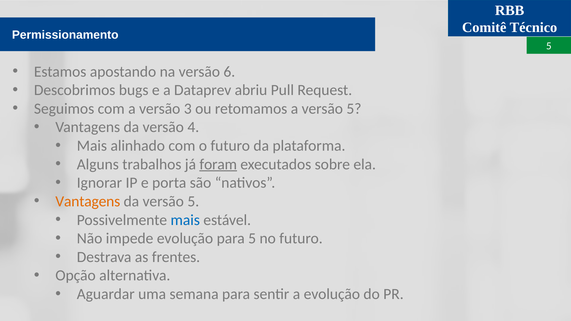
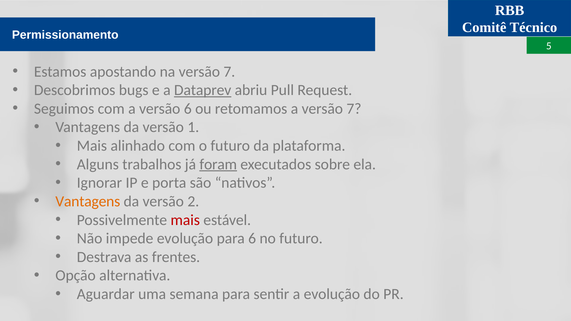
na versão 6: 6 -> 7
Dataprev underline: none -> present
versão 3: 3 -> 6
a versão 5: 5 -> 7
4: 4 -> 1
da versão 5: 5 -> 2
mais at (185, 220) colour: blue -> red
para 5: 5 -> 6
